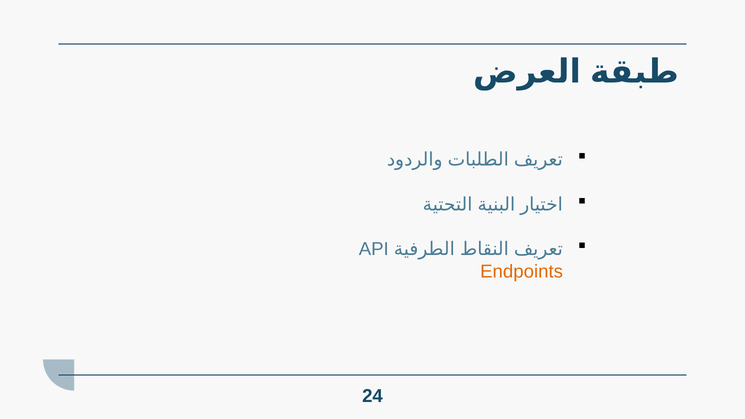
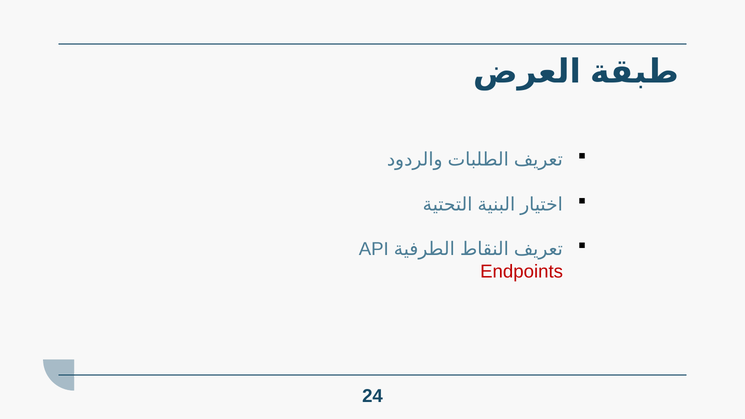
Endpoints colour: orange -> red
